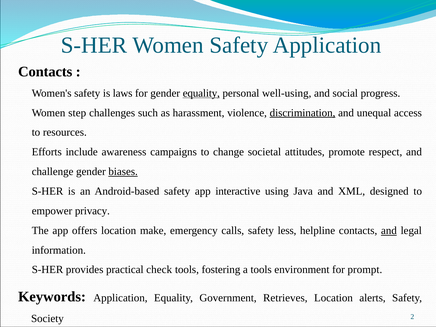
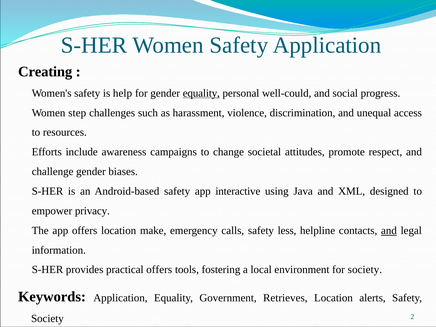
Contacts at (45, 72): Contacts -> Creating
laws: laws -> help
well-using: well-using -> well-could
discrimination underline: present -> none
biases underline: present -> none
practical check: check -> offers
a tools: tools -> local
for prompt: prompt -> society
